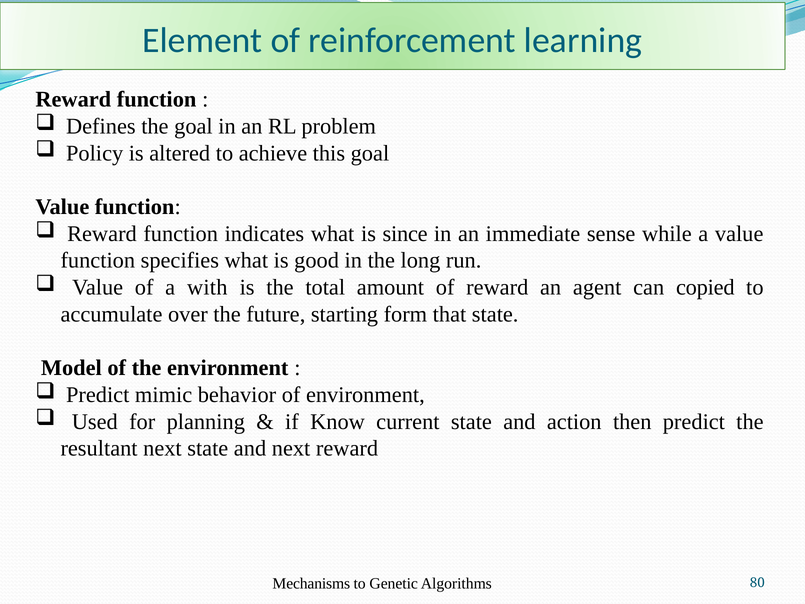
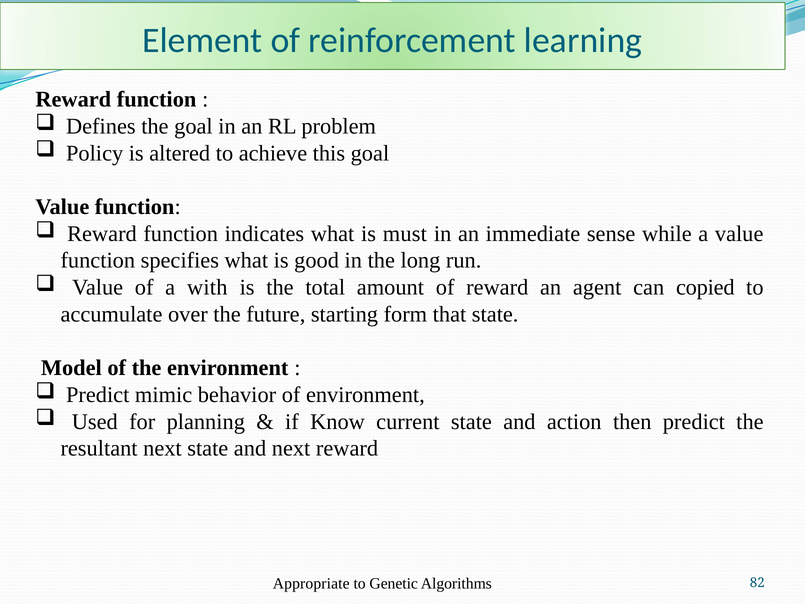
since: since -> must
Mechanisms: Mechanisms -> Appropriate
80: 80 -> 82
